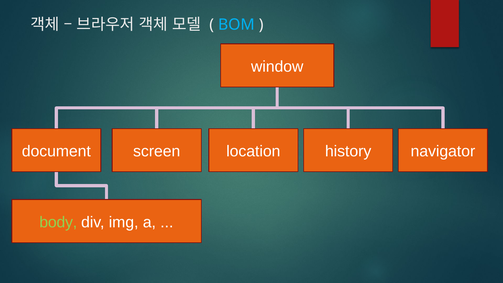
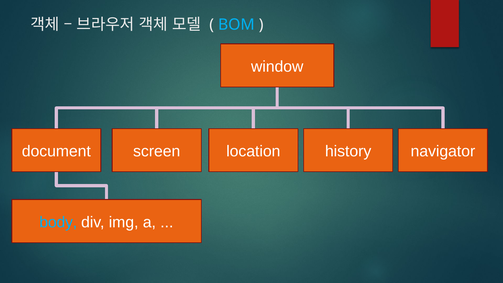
body colour: light green -> light blue
